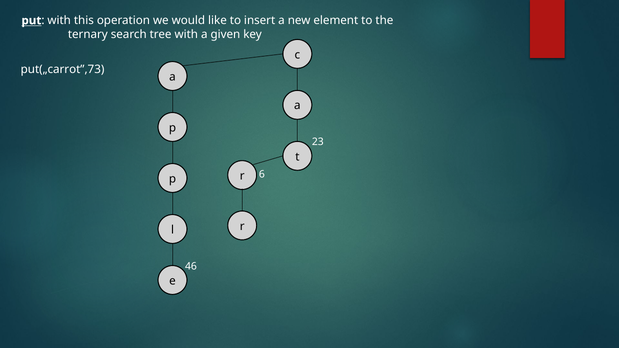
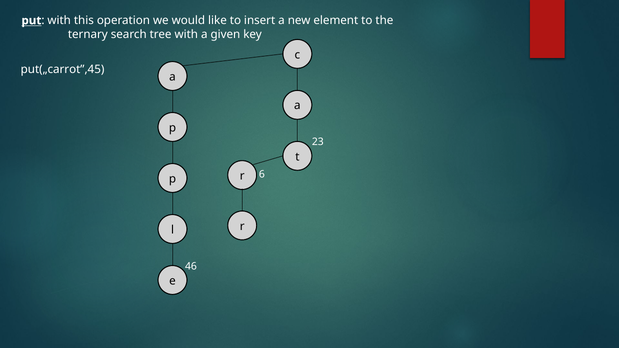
put(„carrot”,73: put(„carrot”,73 -> put(„carrot”,45
